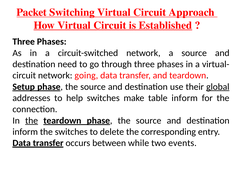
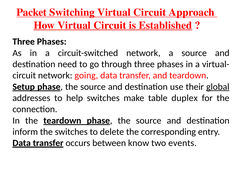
table inform: inform -> duplex
the at (32, 121) underline: present -> none
while: while -> know
